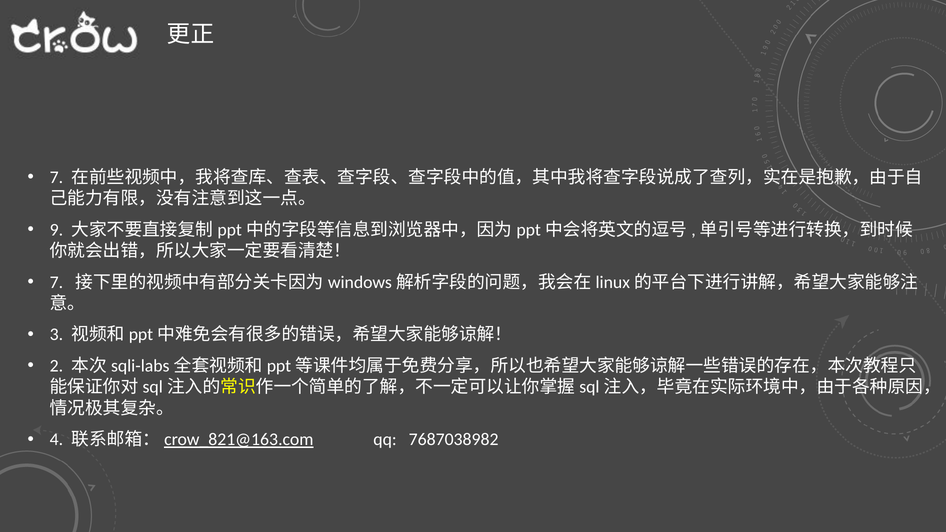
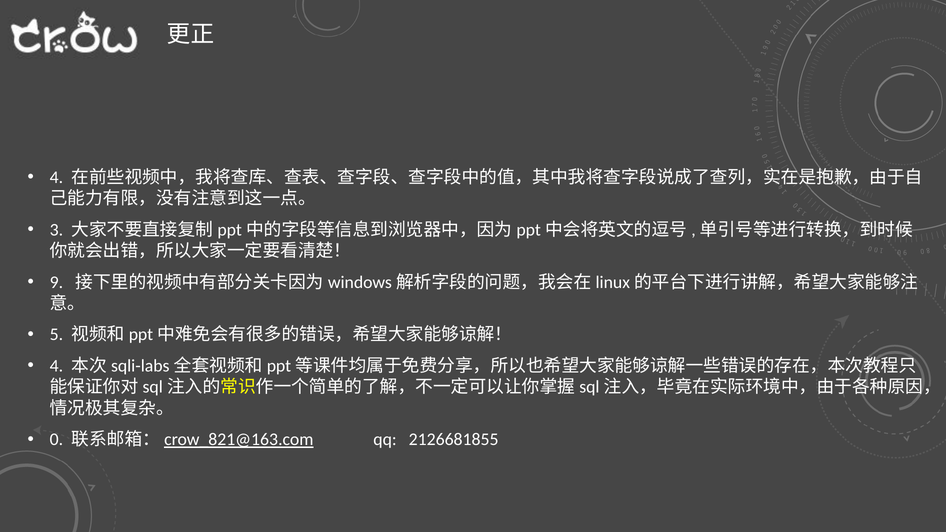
7 at (56, 177): 7 -> 4
9: 9 -> 3
7 at (56, 282): 7 -> 9
3: 3 -> 5
2 at (56, 366): 2 -> 4
4: 4 -> 0
7687038982: 7687038982 -> 2126681855
